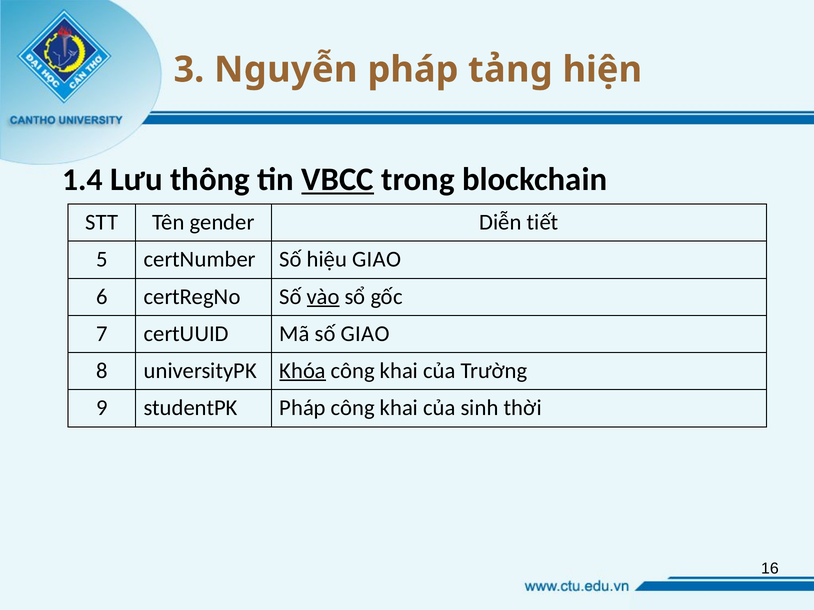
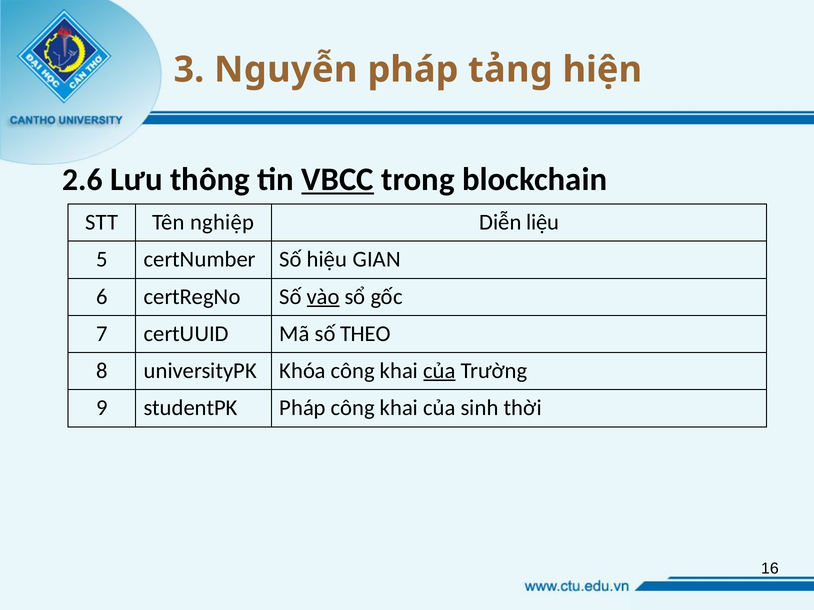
1.4: 1.4 -> 2.6
gender: gender -> nghiệp
tiết: tiết -> liệu
hiệu GIAO: GIAO -> GIAN
số GIAO: GIAO -> THEO
Khóa underline: present -> none
của at (439, 371) underline: none -> present
